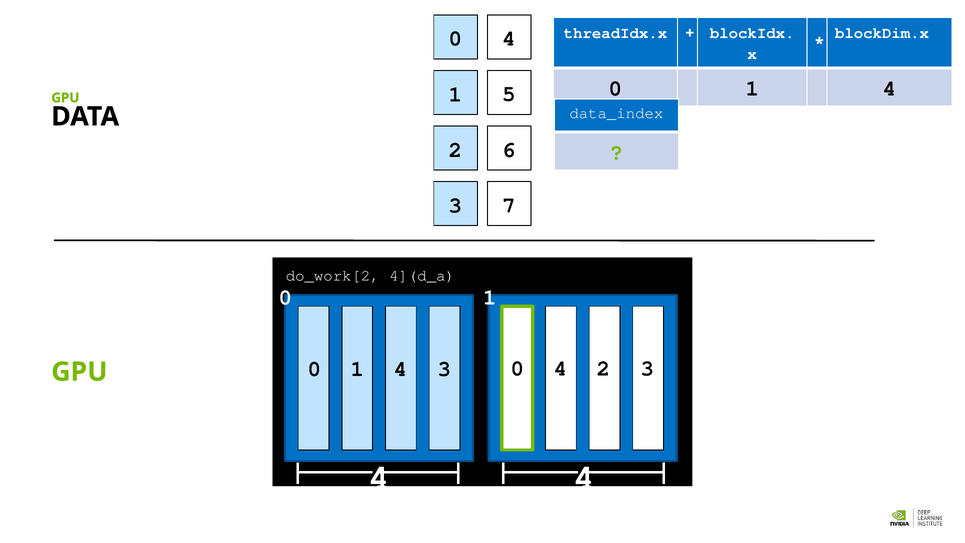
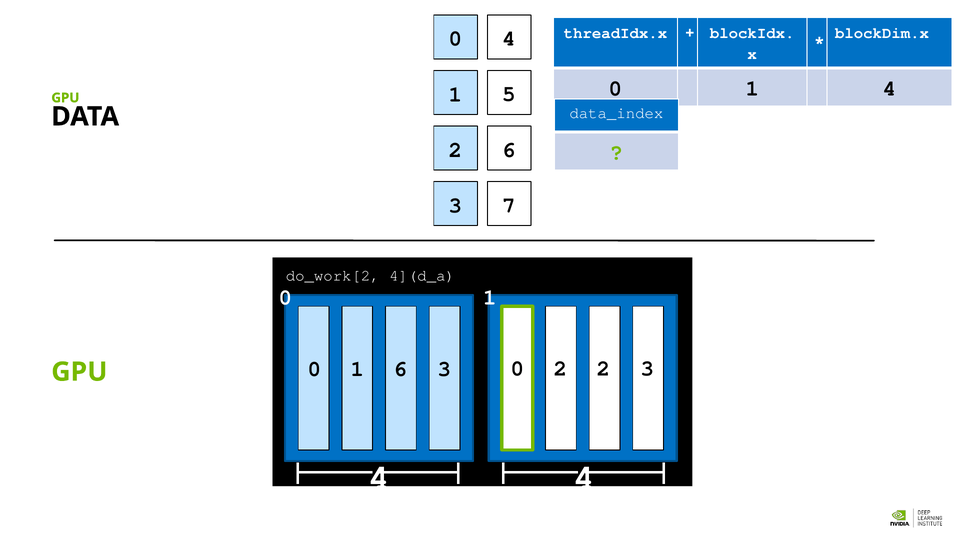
4 at (400, 369): 4 -> 6
0 4: 4 -> 2
